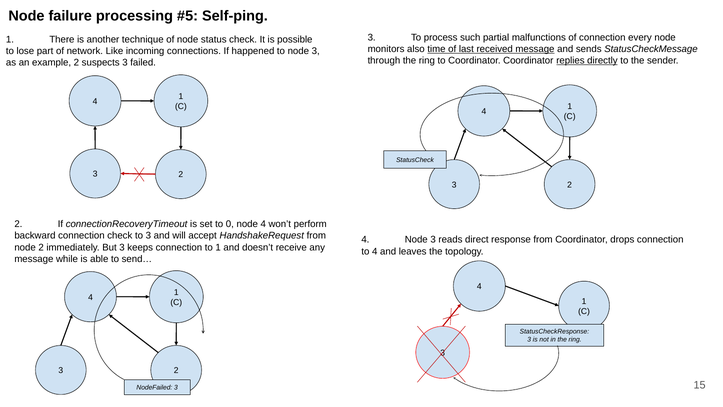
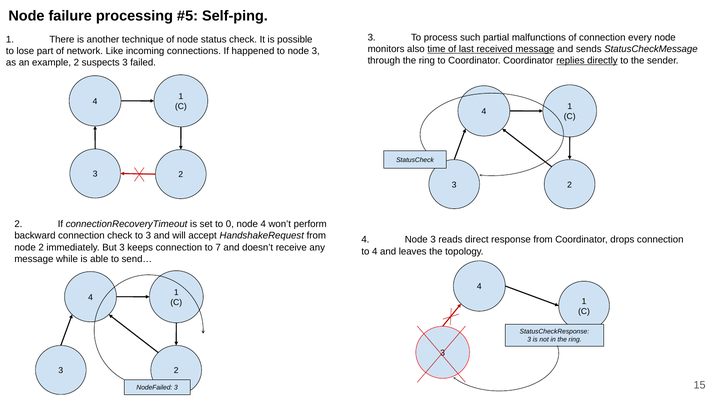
to 1: 1 -> 7
